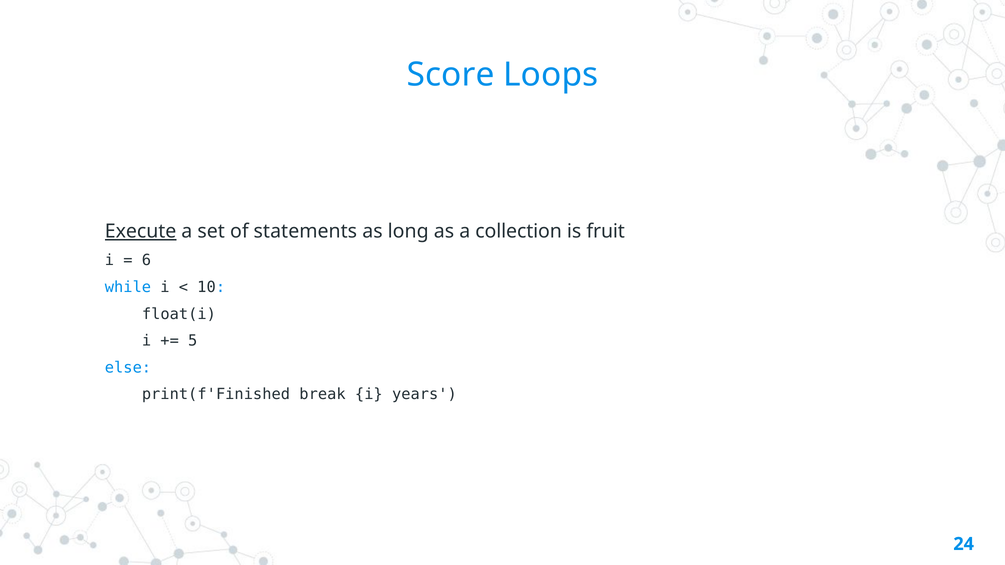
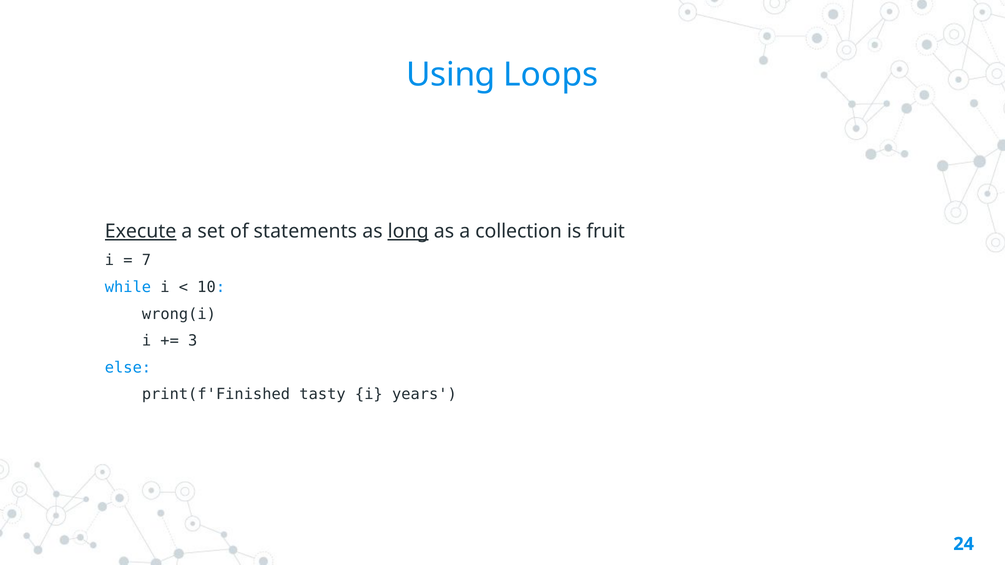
Score: Score -> Using
long underline: none -> present
6: 6 -> 7
float(i: float(i -> wrong(i
5: 5 -> 3
break: break -> tasty
